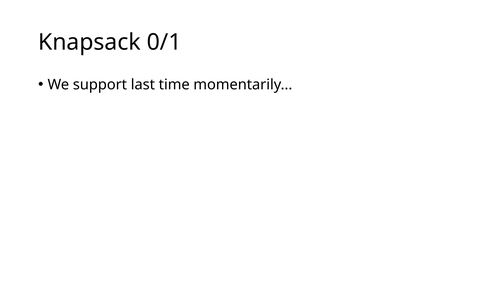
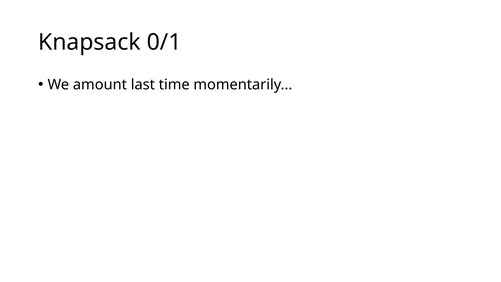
support: support -> amount
